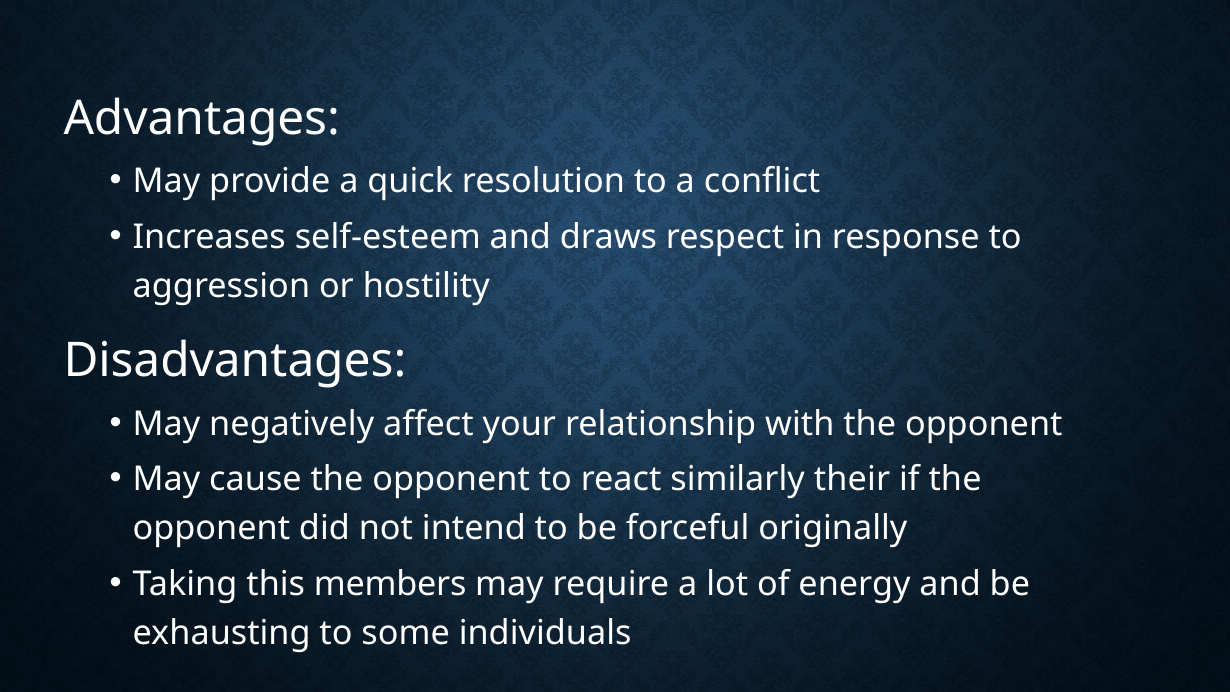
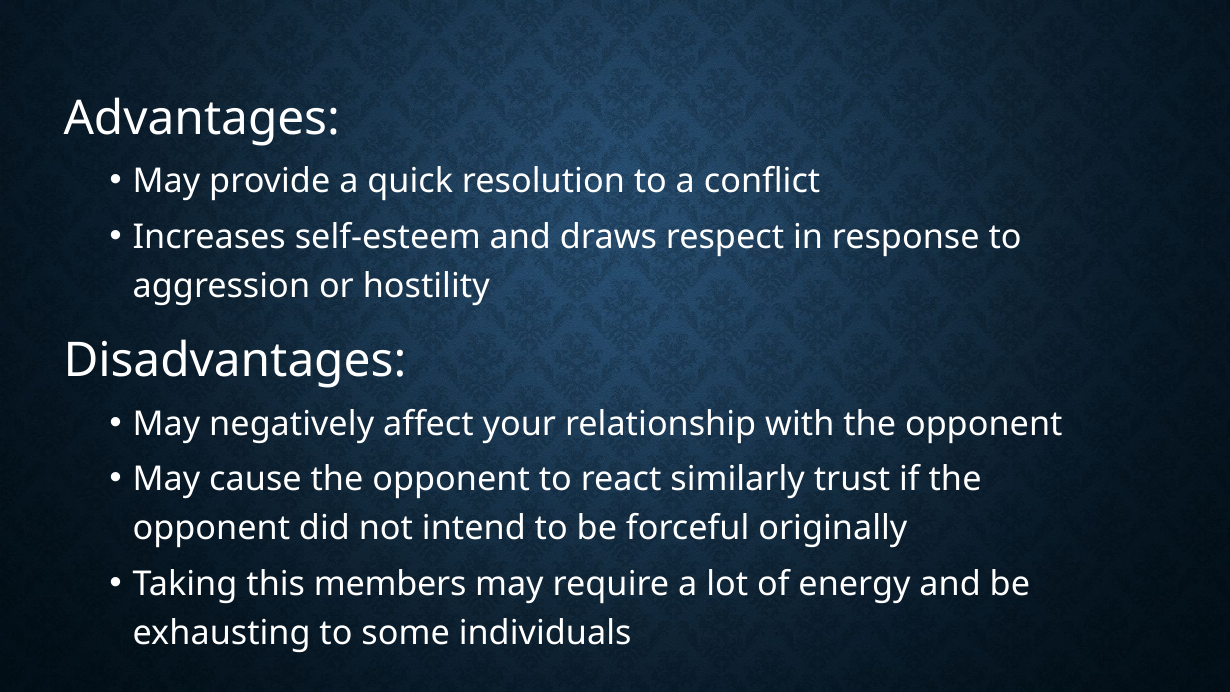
their: their -> trust
